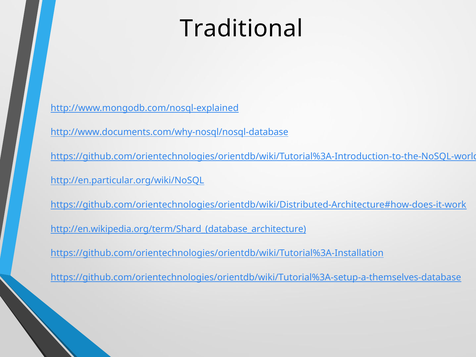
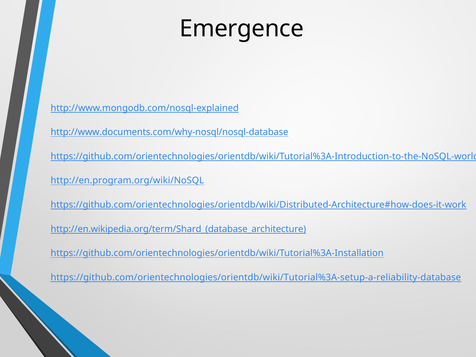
Traditional: Traditional -> Emergence
http://en.particular.org/wiki/NoSQL: http://en.particular.org/wiki/NoSQL -> http://en.program.org/wiki/NoSQL
https://github.com/orientechnologies/orientdb/wiki/Tutorial%3A-setup-a-themselves-database: https://github.com/orientechnologies/orientdb/wiki/Tutorial%3A-setup-a-themselves-database -> https://github.com/orientechnologies/orientdb/wiki/Tutorial%3A-setup-a-reliability-database
